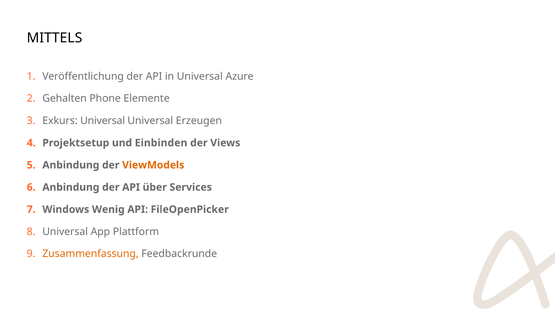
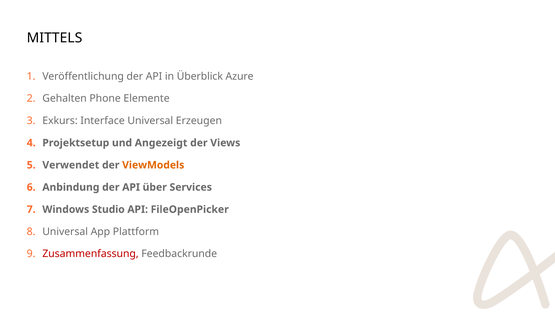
in Universal: Universal -> Überblick
Exkurs Universal: Universal -> Interface
Einbinden: Einbinden -> Angezeigt
Anbindung at (71, 165): Anbindung -> Verwendet
Wenig: Wenig -> Studio
Zusammenfassung colour: orange -> red
